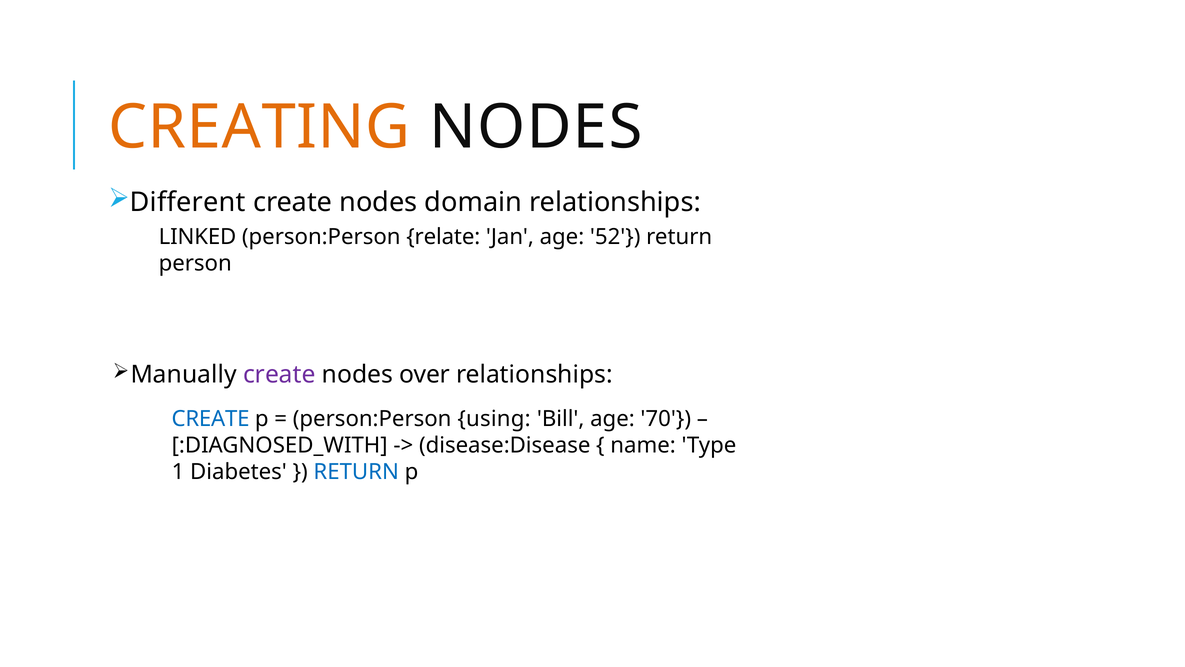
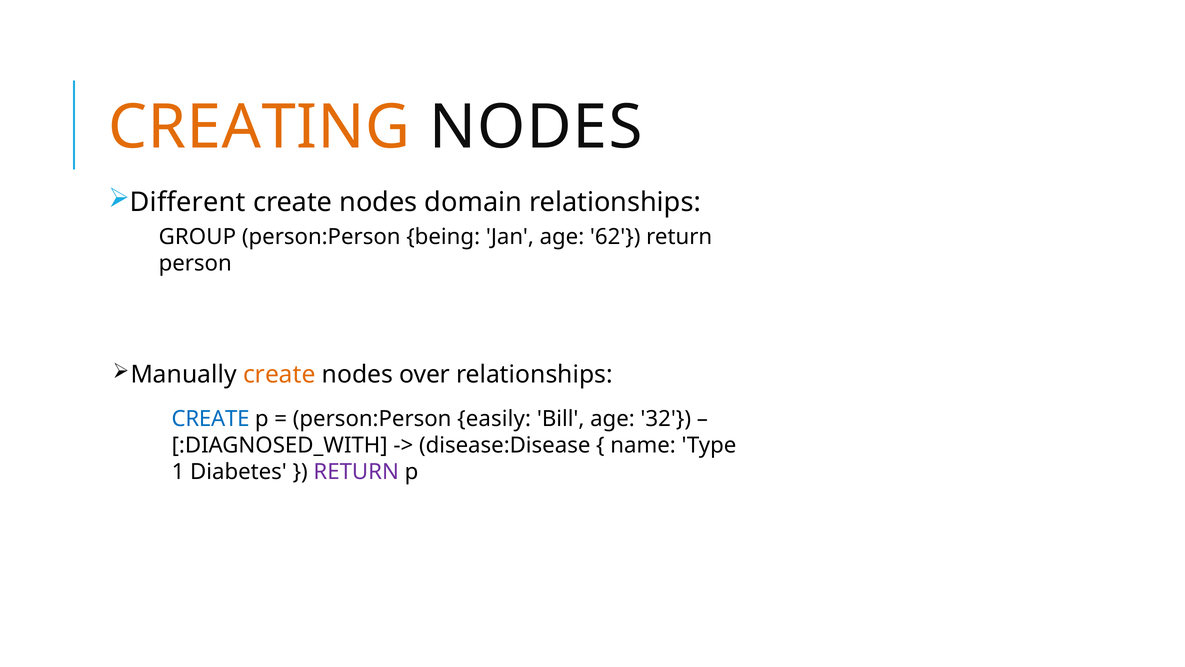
LINKED: LINKED -> GROUP
relate: relate -> being
52: 52 -> 62
create at (279, 374) colour: purple -> orange
using: using -> easily
70: 70 -> 32
RETURN at (356, 472) colour: blue -> purple
